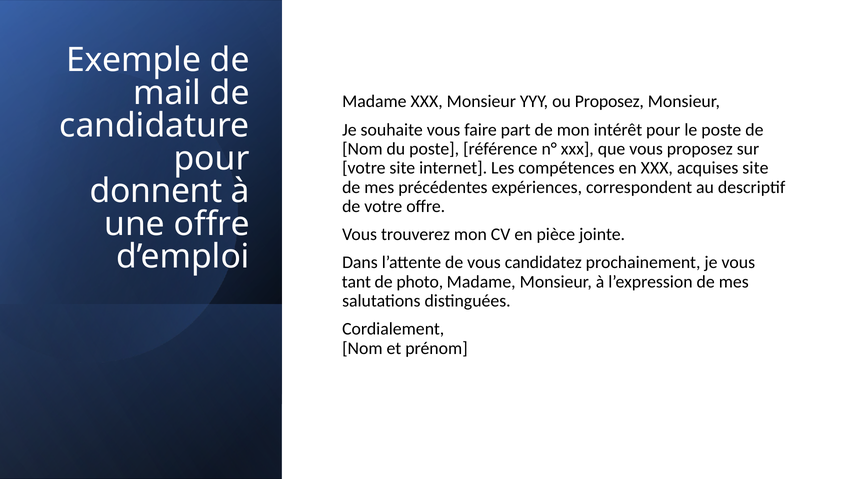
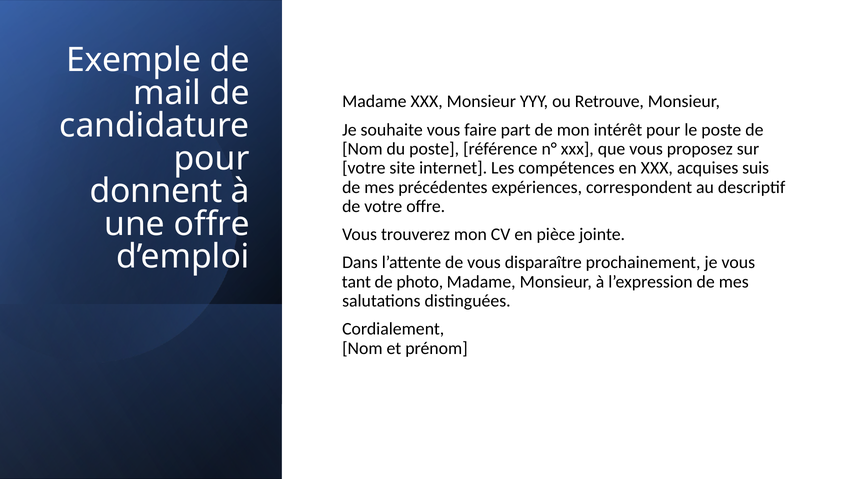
ou Proposez: Proposez -> Retrouve
acquises site: site -> suis
candidatez: candidatez -> disparaître
